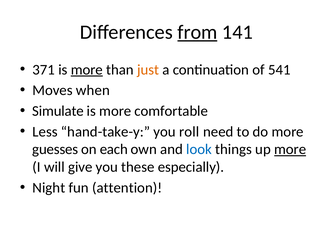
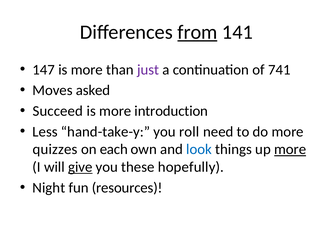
371: 371 -> 147
more at (87, 70) underline: present -> none
just colour: orange -> purple
541: 541 -> 741
when: when -> asked
Simulate: Simulate -> Succeed
comfortable: comfortable -> introduction
guesses: guesses -> quizzes
give underline: none -> present
especially: especially -> hopefully
attention: attention -> resources
